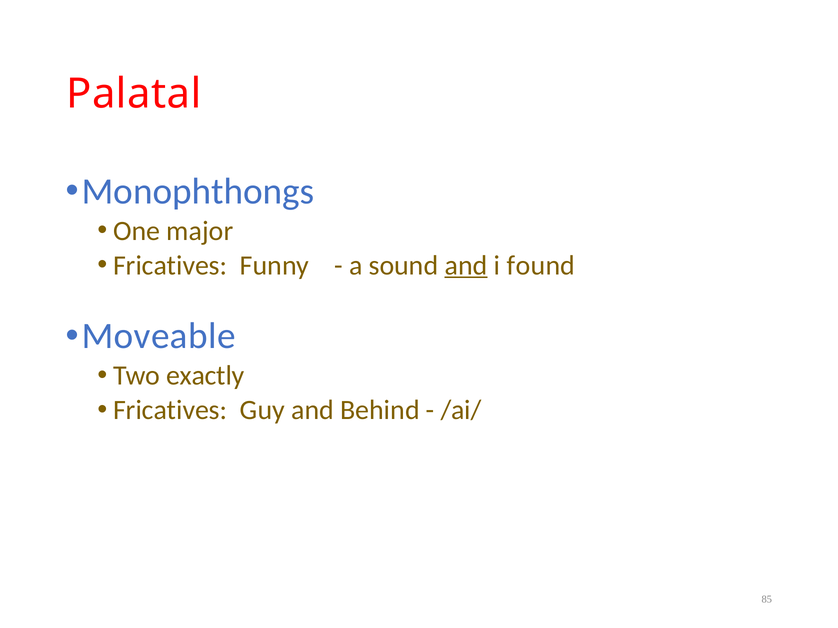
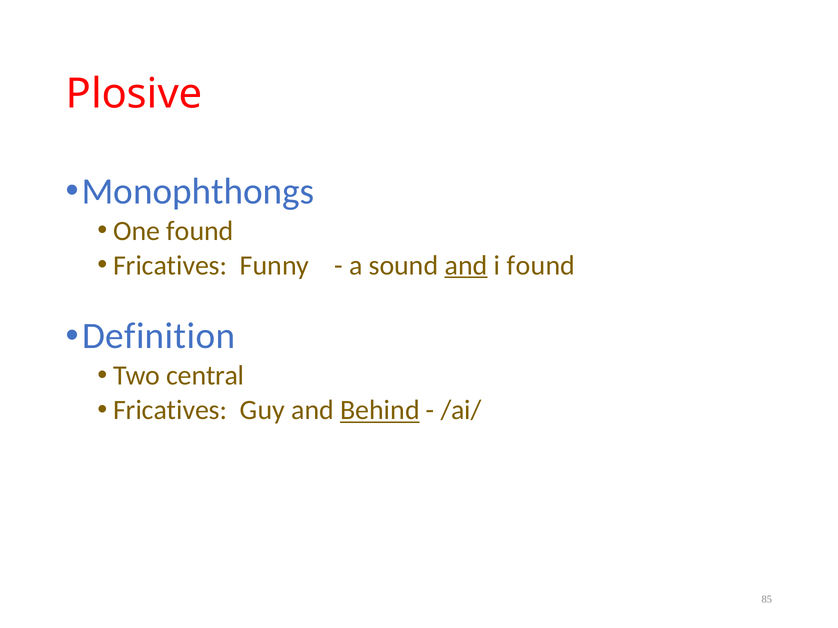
Palatal: Palatal -> Plosive
One major: major -> found
Moveable: Moveable -> Definition
exactly: exactly -> central
Behind underline: none -> present
